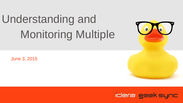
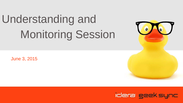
Multiple: Multiple -> Session
